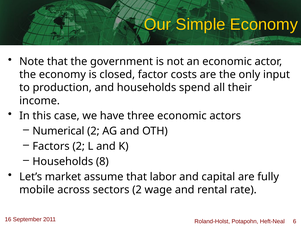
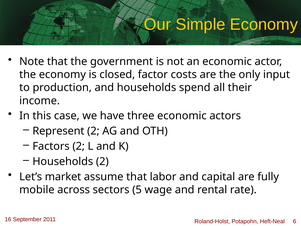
Numerical: Numerical -> Represent
Households 8: 8 -> 2
sectors 2: 2 -> 5
